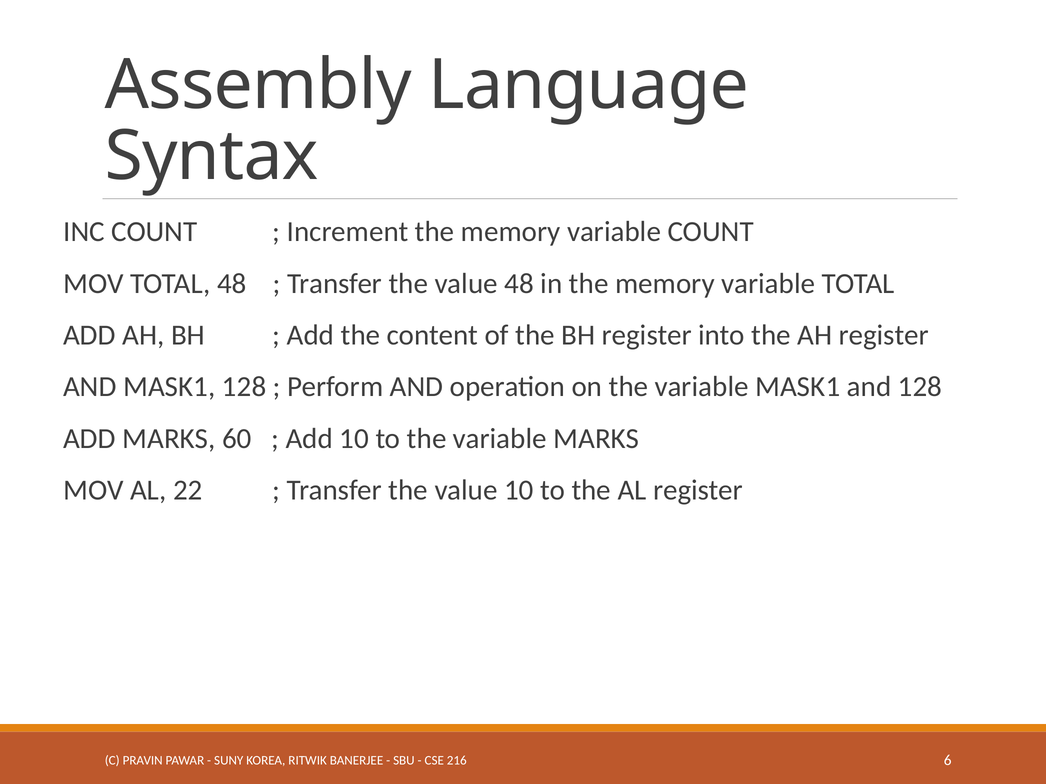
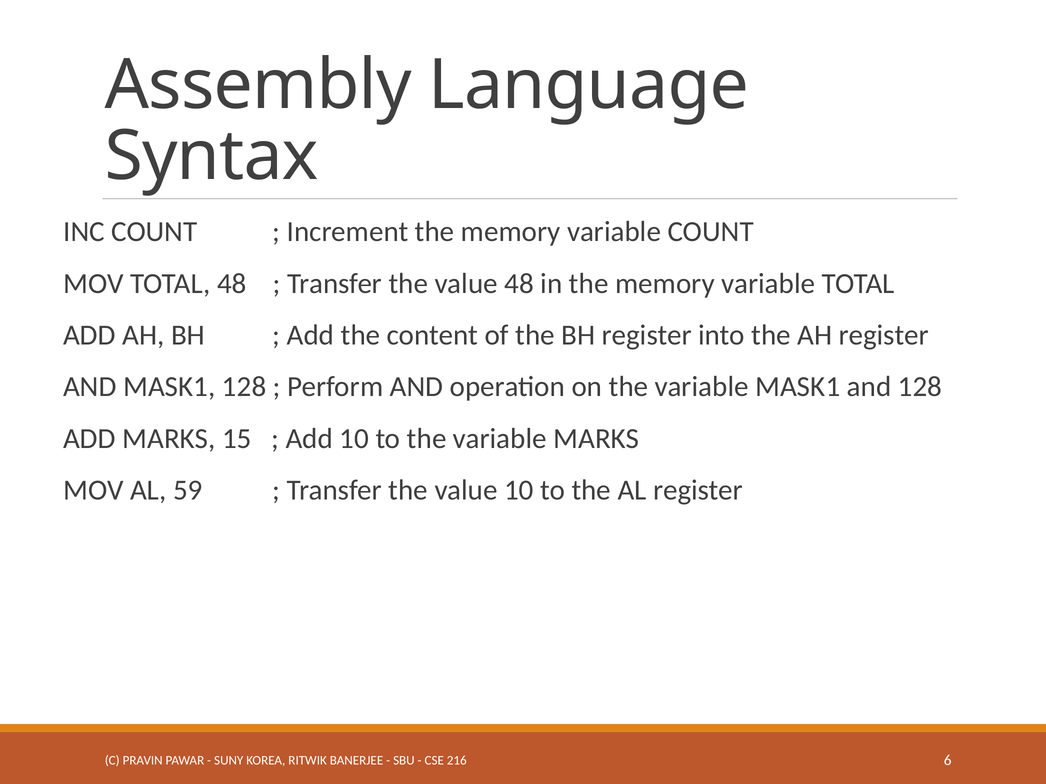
60: 60 -> 15
22: 22 -> 59
